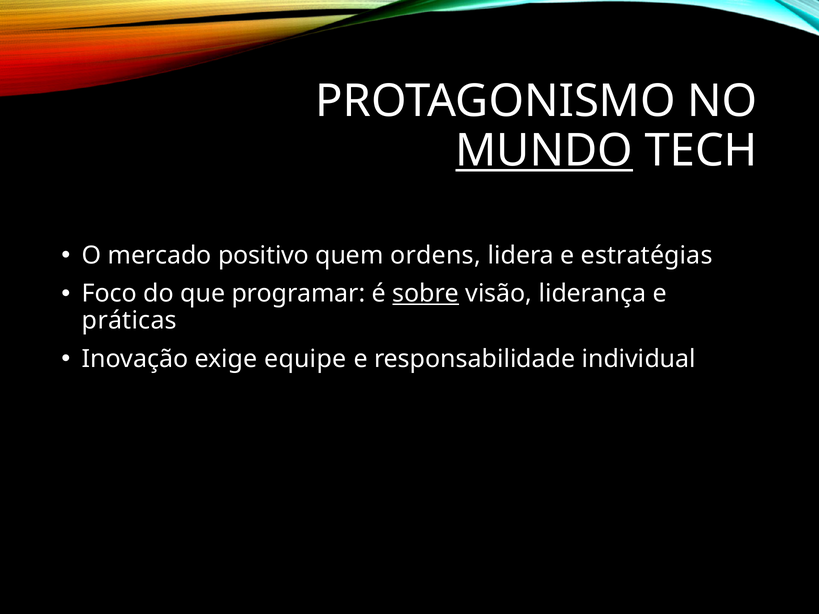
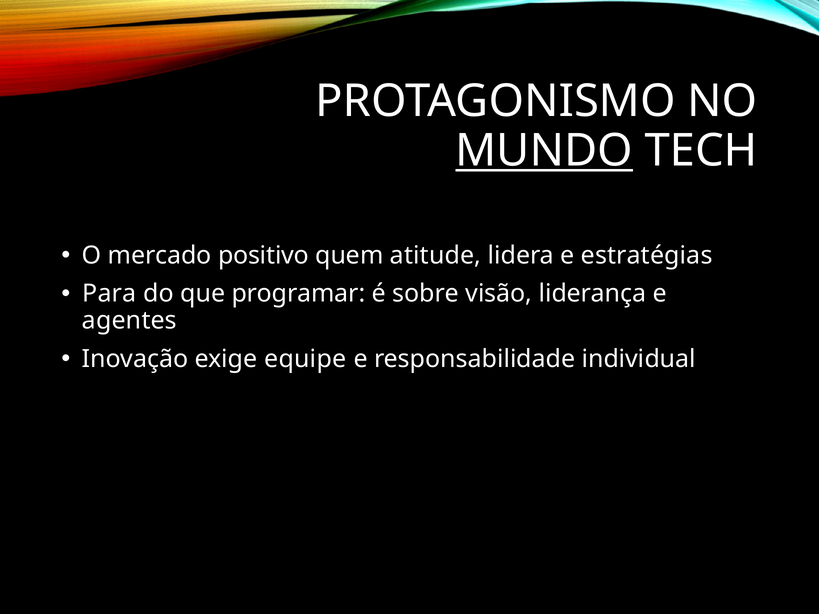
ordens: ordens -> atitude
Foco: Foco -> Para
sobre underline: present -> none
práticas: práticas -> agentes
